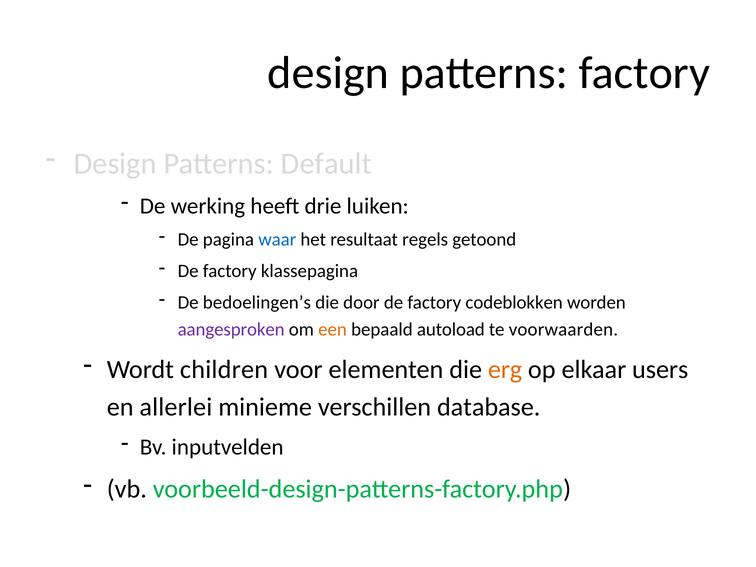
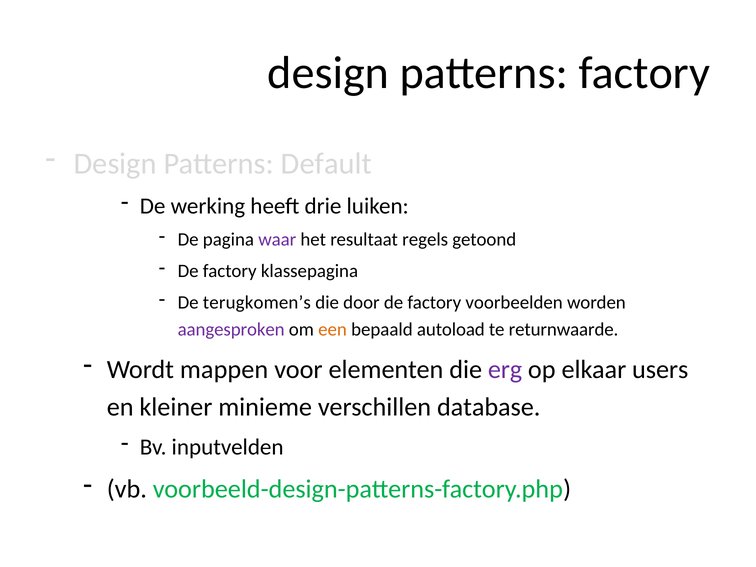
waar colour: blue -> purple
bedoelingen’s: bedoelingen’s -> terugkomen’s
codeblokken: codeblokken -> voorbeelden
voorwaarden: voorwaarden -> returnwaarde
children: children -> mappen
erg colour: orange -> purple
allerlei: allerlei -> kleiner
